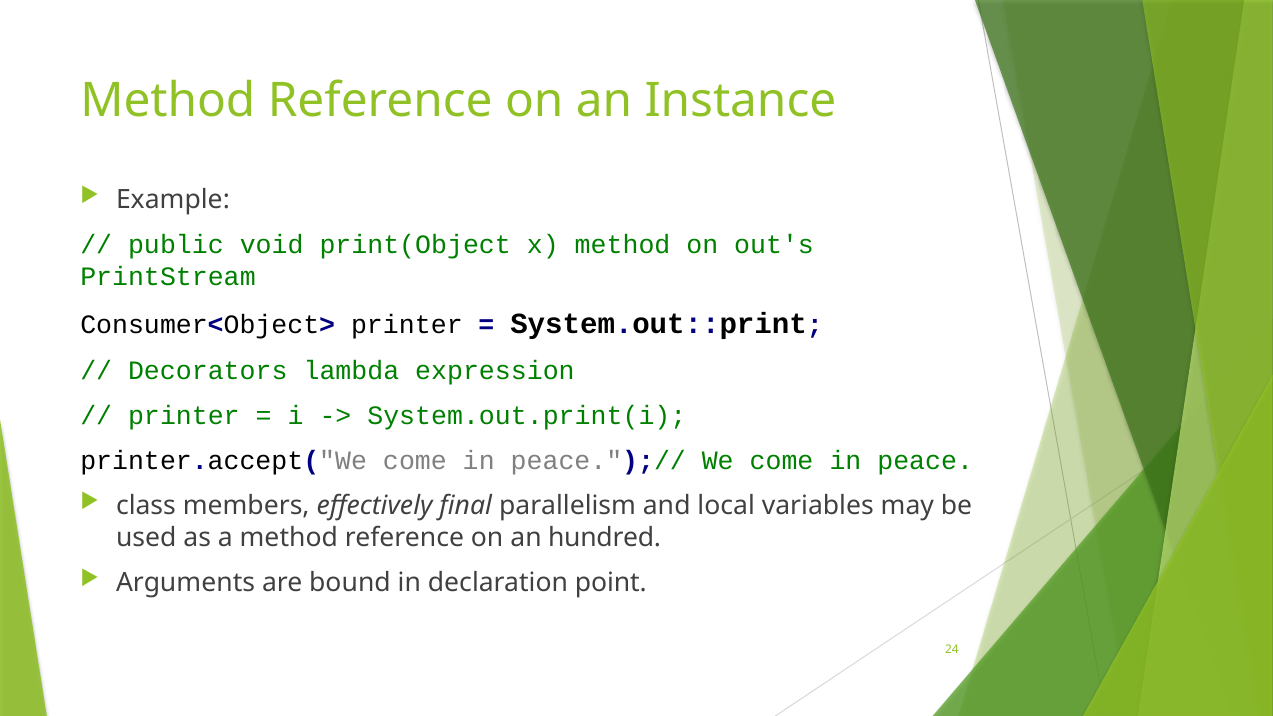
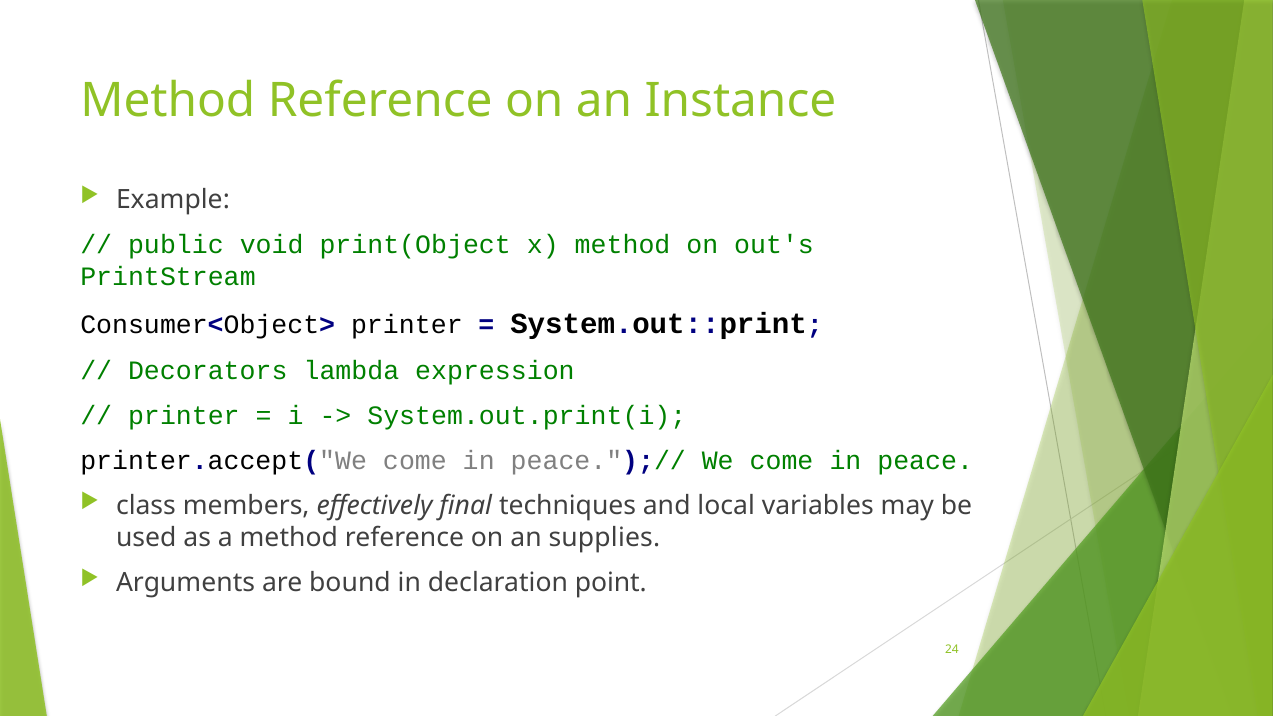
parallelism: parallelism -> techniques
hundred: hundred -> supplies
